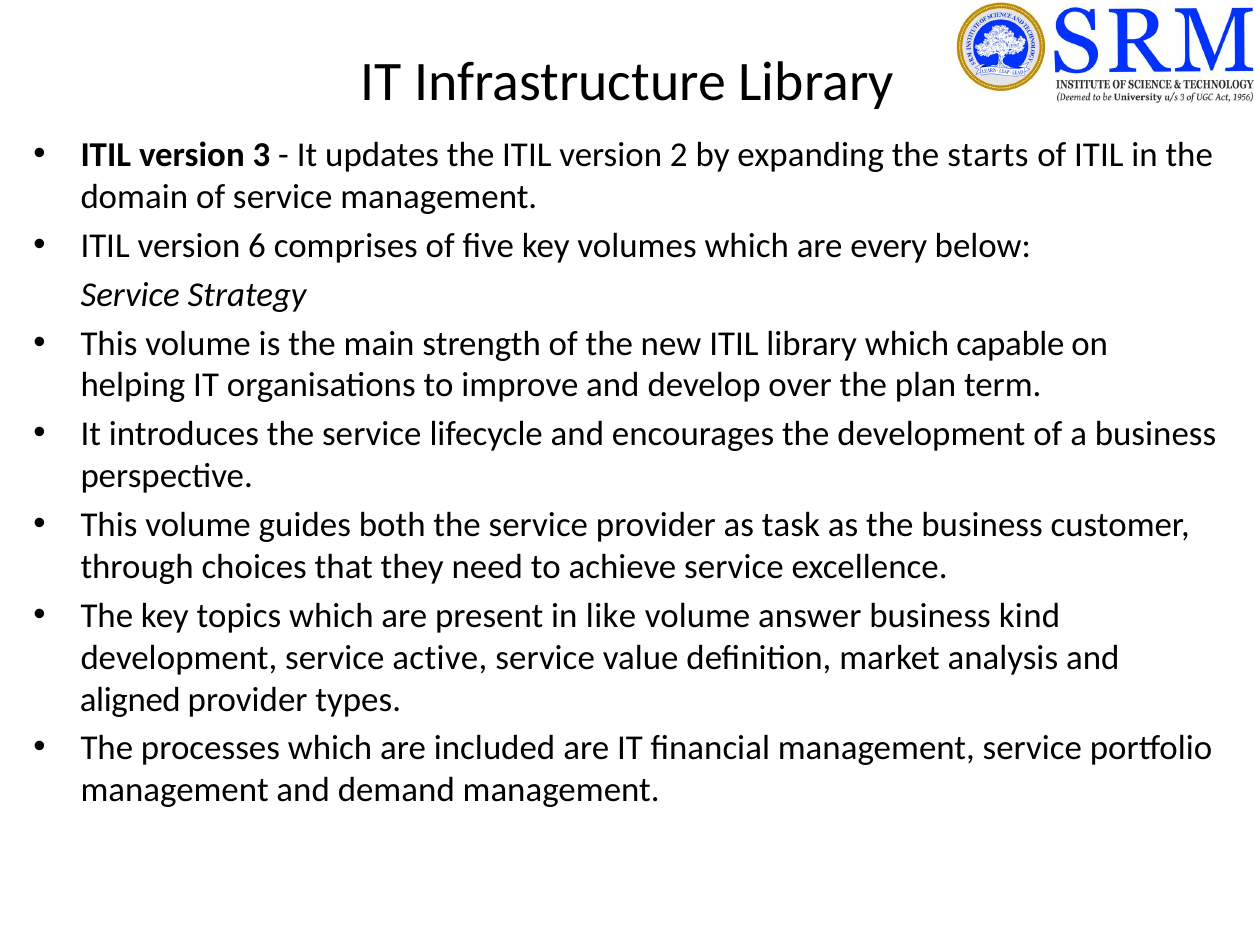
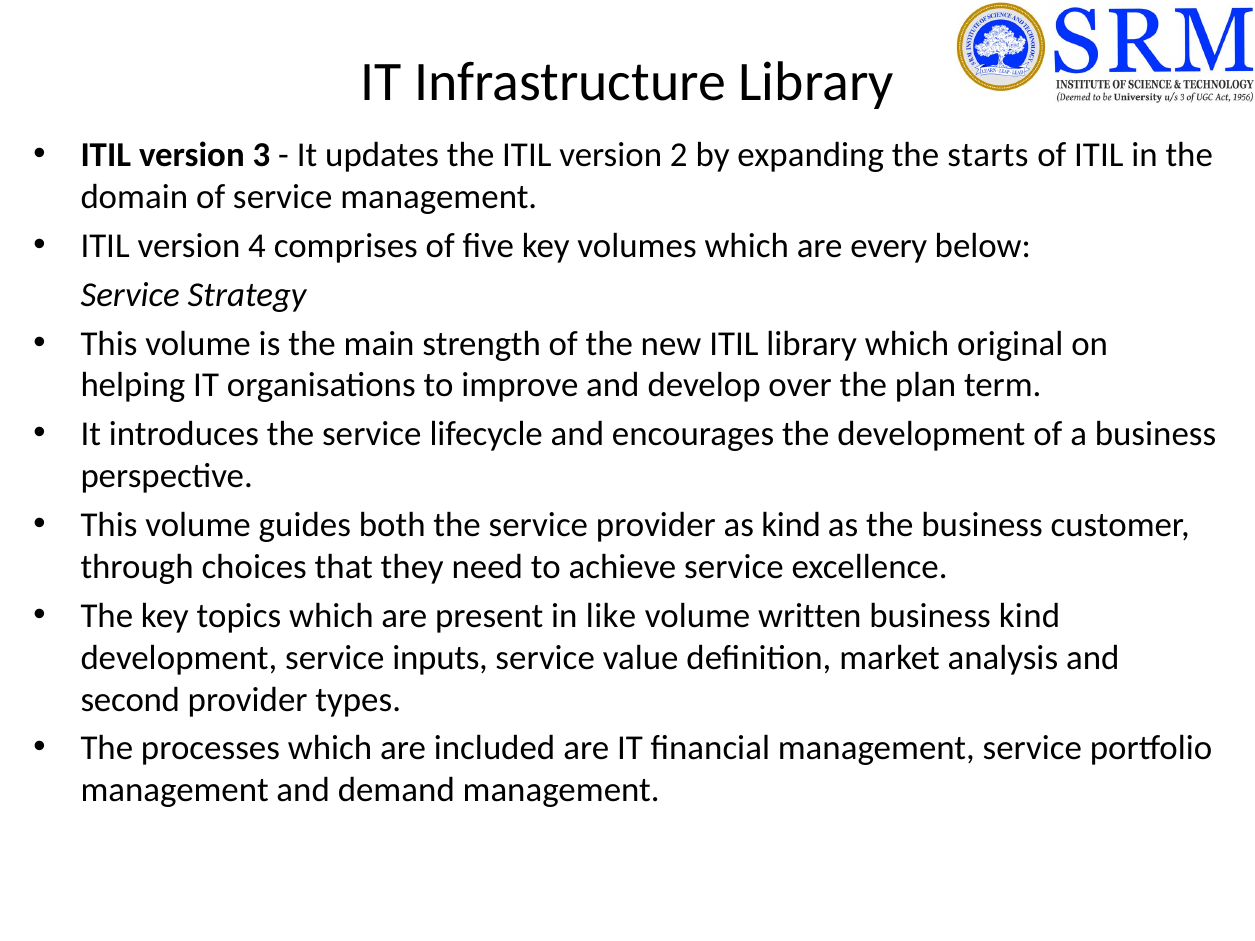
6: 6 -> 4
capable: capable -> original
as task: task -> kind
answer: answer -> written
active: active -> inputs
aligned: aligned -> second
